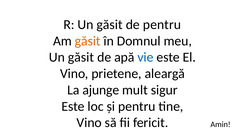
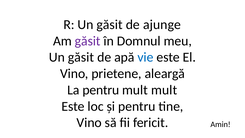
de pentru: pentru -> ajunge
găsit at (88, 41) colour: orange -> purple
La ajunge: ajunge -> pentru
mult sigur: sigur -> mult
